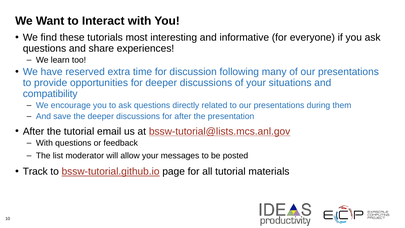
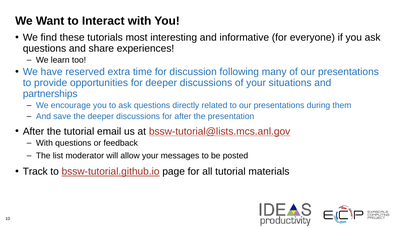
compatibility: compatibility -> partnerships
